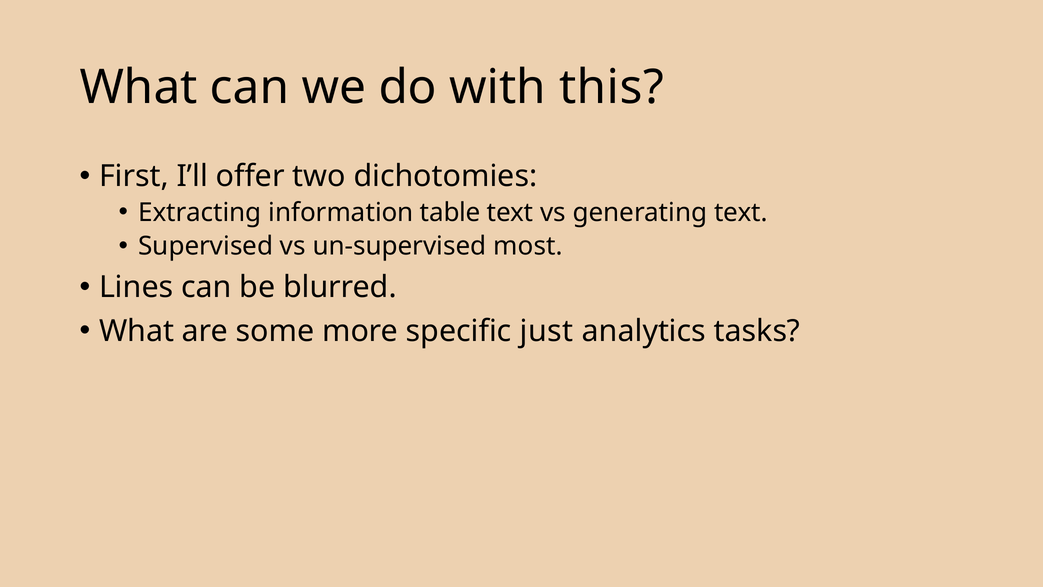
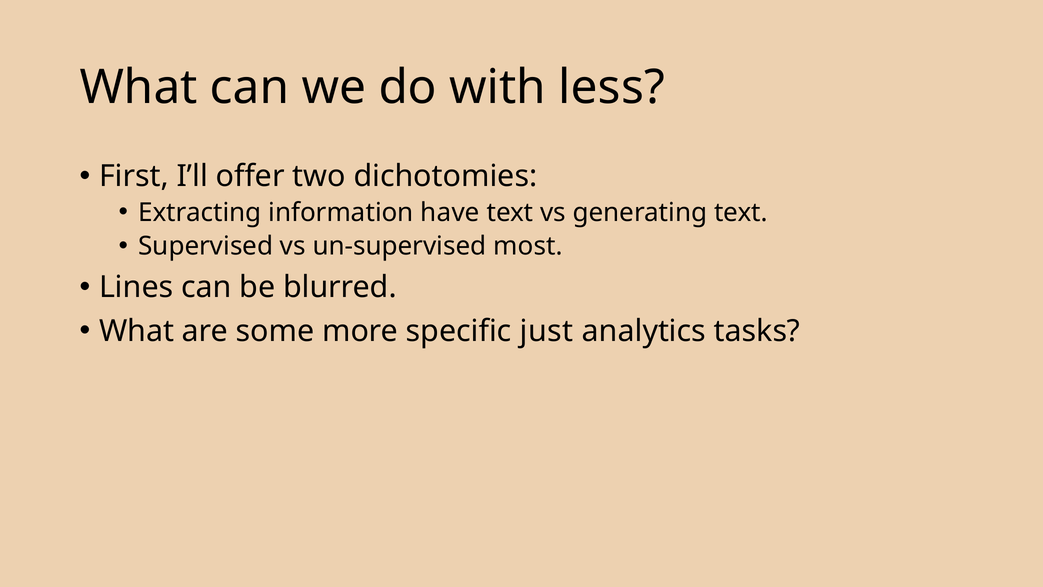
this: this -> less
table: table -> have
